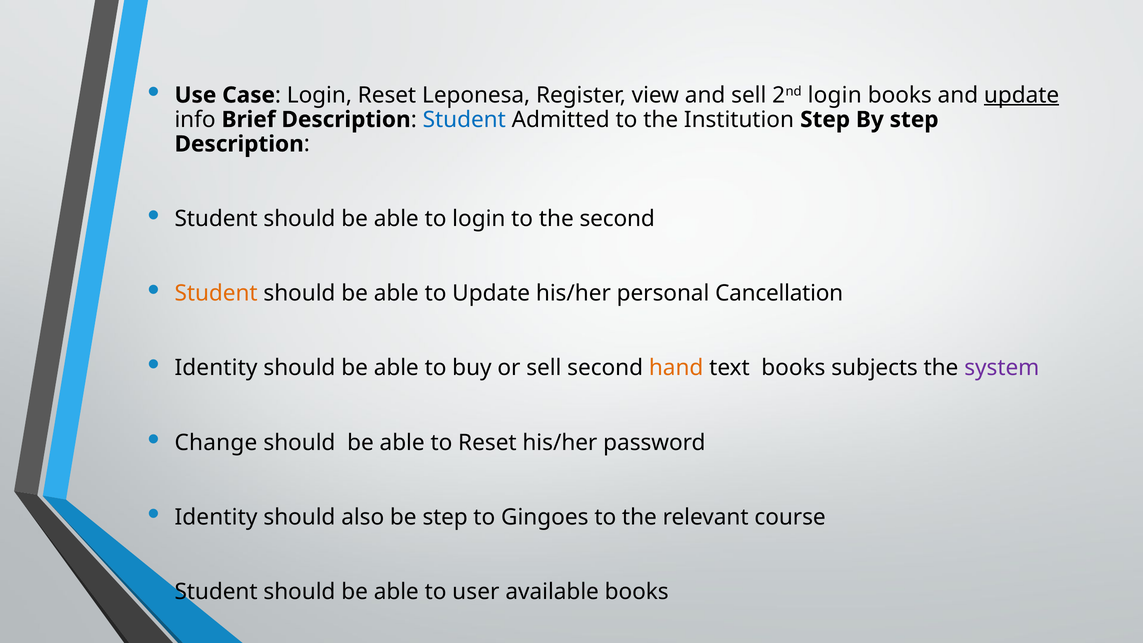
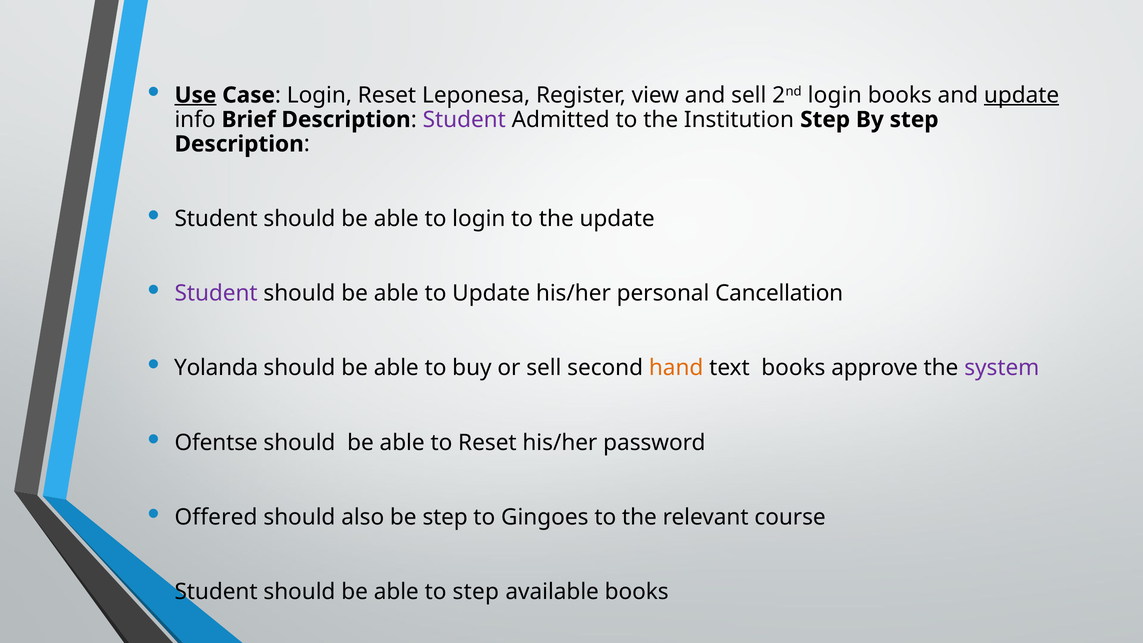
Use underline: none -> present
Student at (464, 120) colour: blue -> purple
the second: second -> update
Student at (216, 293) colour: orange -> purple
Identity at (216, 368): Identity -> Yolanda
subjects: subjects -> approve
Change: Change -> Ofentse
Identity at (216, 517): Identity -> Offered
to user: user -> step
